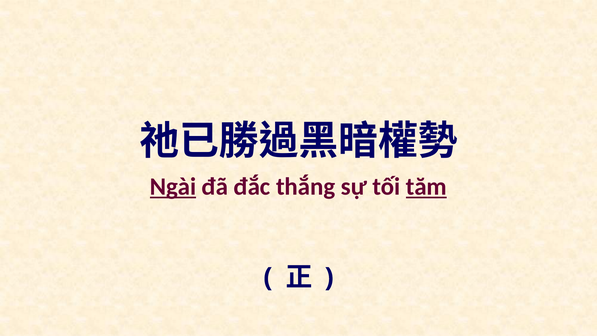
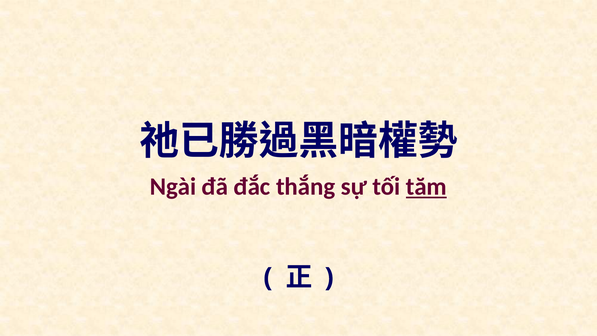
Ngài underline: present -> none
